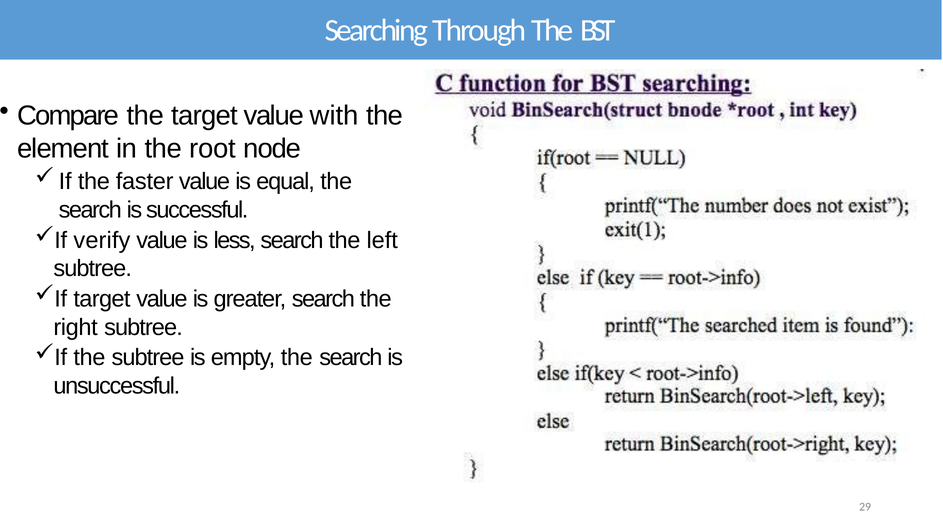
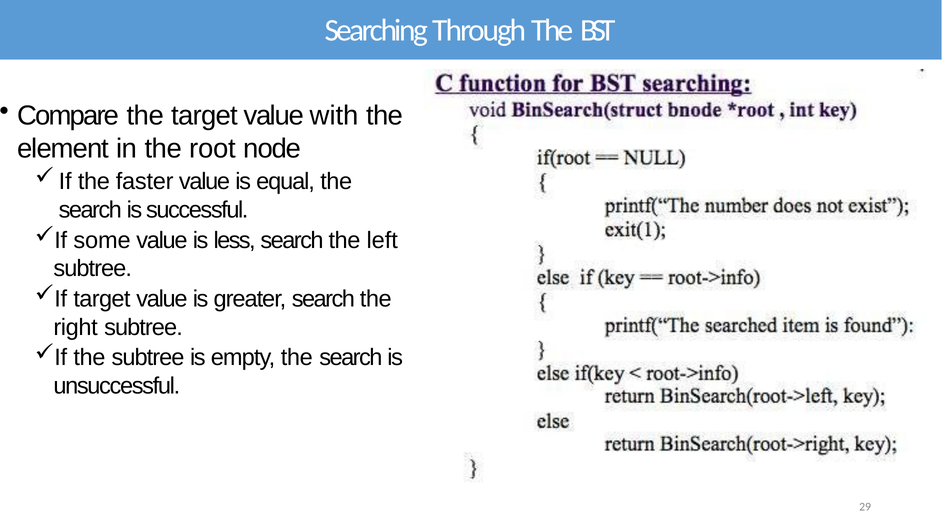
verify: verify -> some
